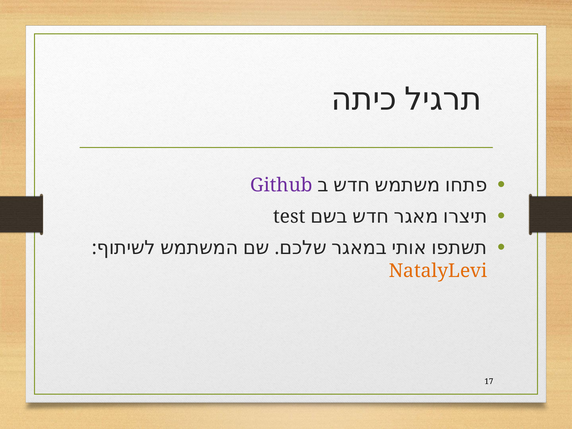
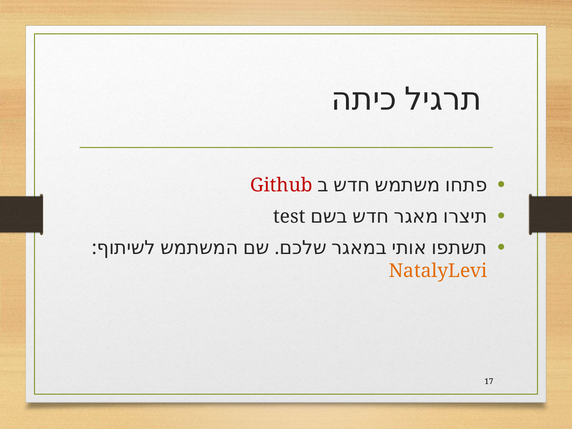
Github colour: purple -> red
